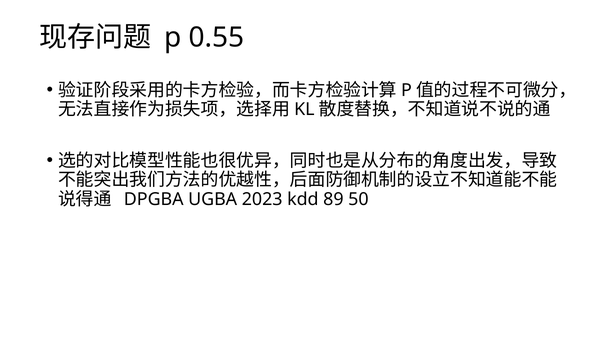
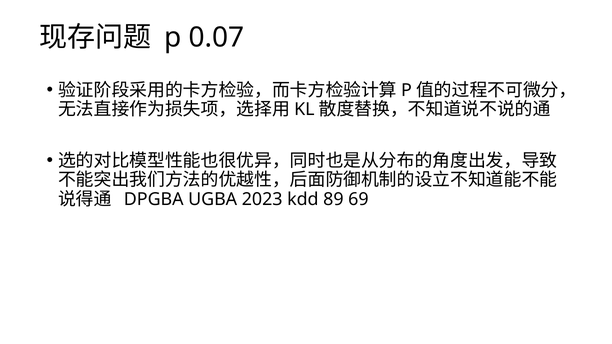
0.55: 0.55 -> 0.07
50: 50 -> 69
